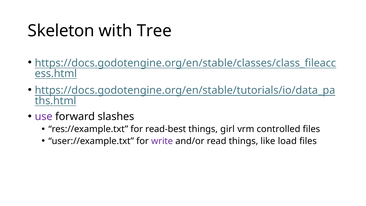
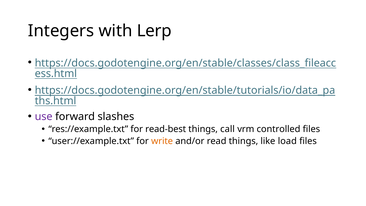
Skeleton: Skeleton -> Integers
Tree: Tree -> Lerp
girl: girl -> call
write colour: purple -> orange
